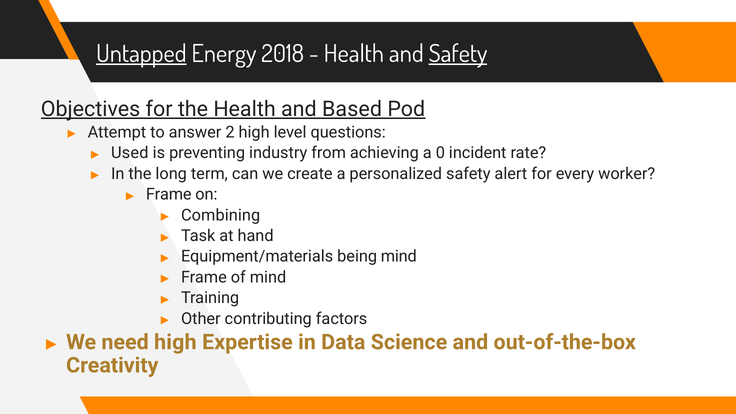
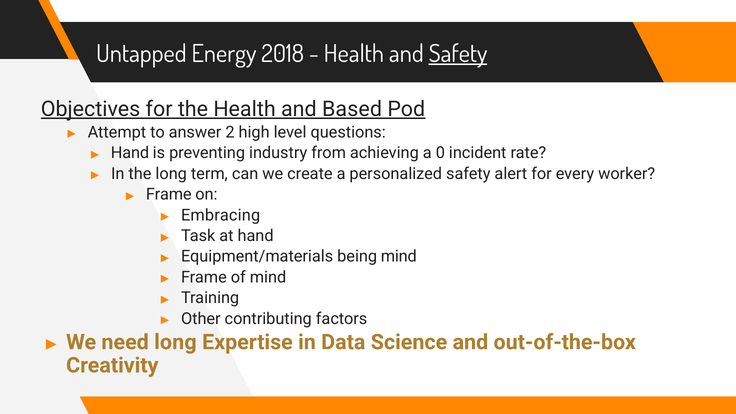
Untapped underline: present -> none
Used at (130, 153): Used -> Hand
Combining: Combining -> Embracing
need high: high -> long
